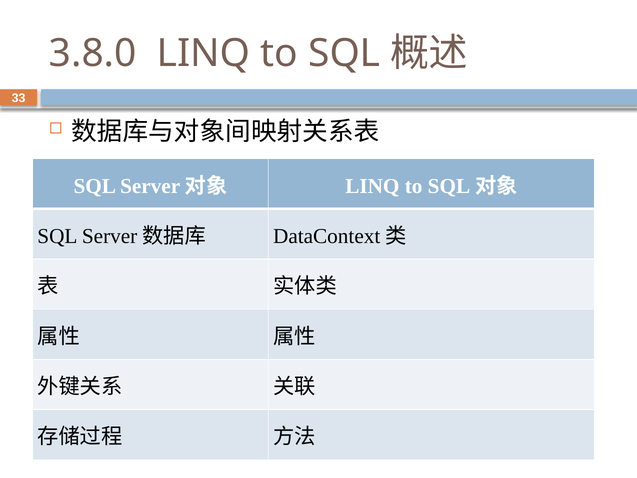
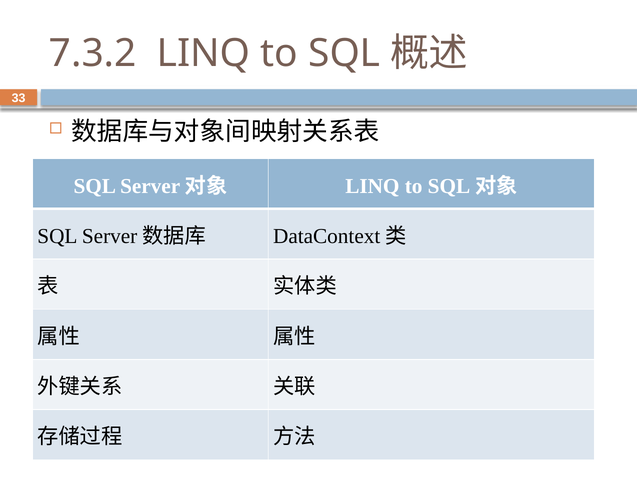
3.8.0: 3.8.0 -> 7.3.2
